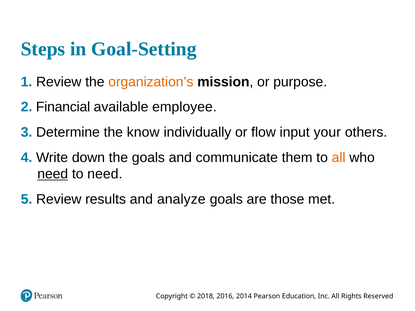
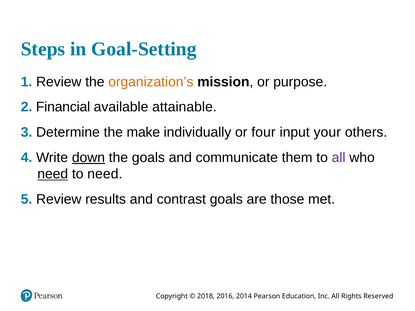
employee: employee -> attainable
know: know -> make
flow: flow -> four
down underline: none -> present
all at (339, 158) colour: orange -> purple
analyze: analyze -> contrast
